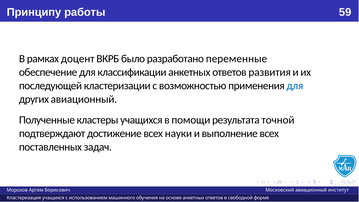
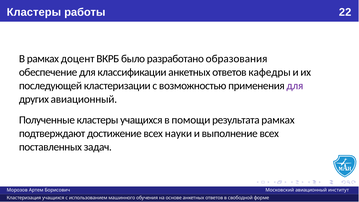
Принципу at (34, 12): Принципу -> Кластеры
59: 59 -> 22
переменные: переменные -> образования
развития: развития -> кафедры
для at (295, 86) colour: blue -> purple
результата точной: точной -> рамках
